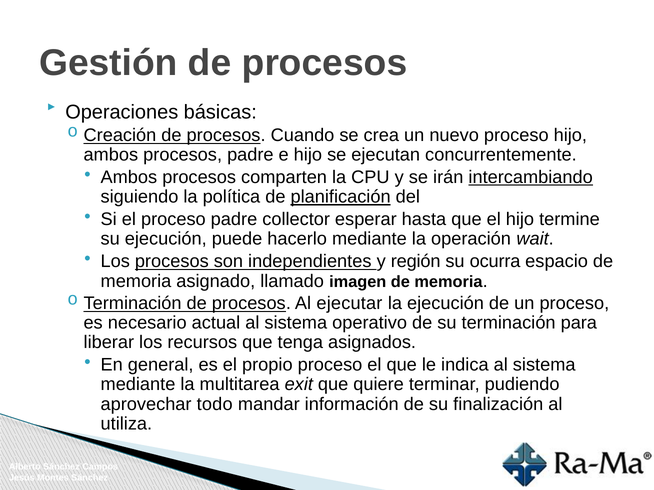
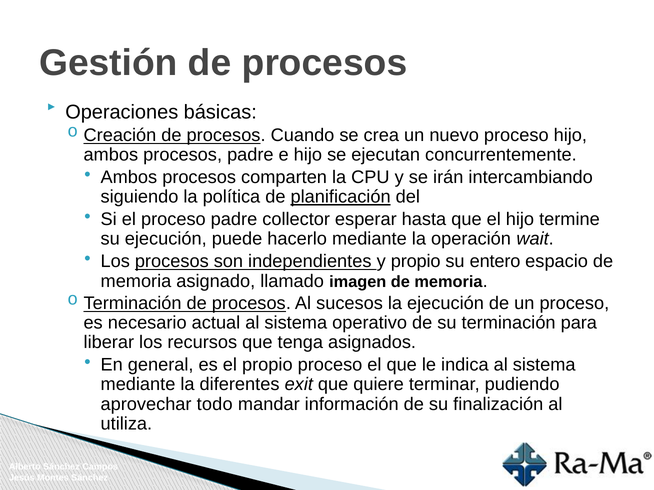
intercambiando underline: present -> none
y región: región -> propio
ocurra: ocurra -> entero
ejecutar: ejecutar -> sucesos
multitarea: multitarea -> diferentes
